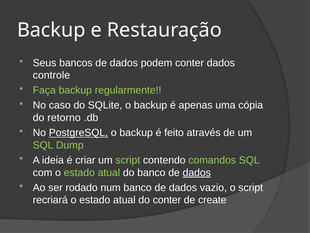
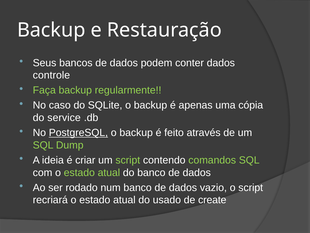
retorno: retorno -> service
dados at (197, 172) underline: present -> none
do conter: conter -> usado
